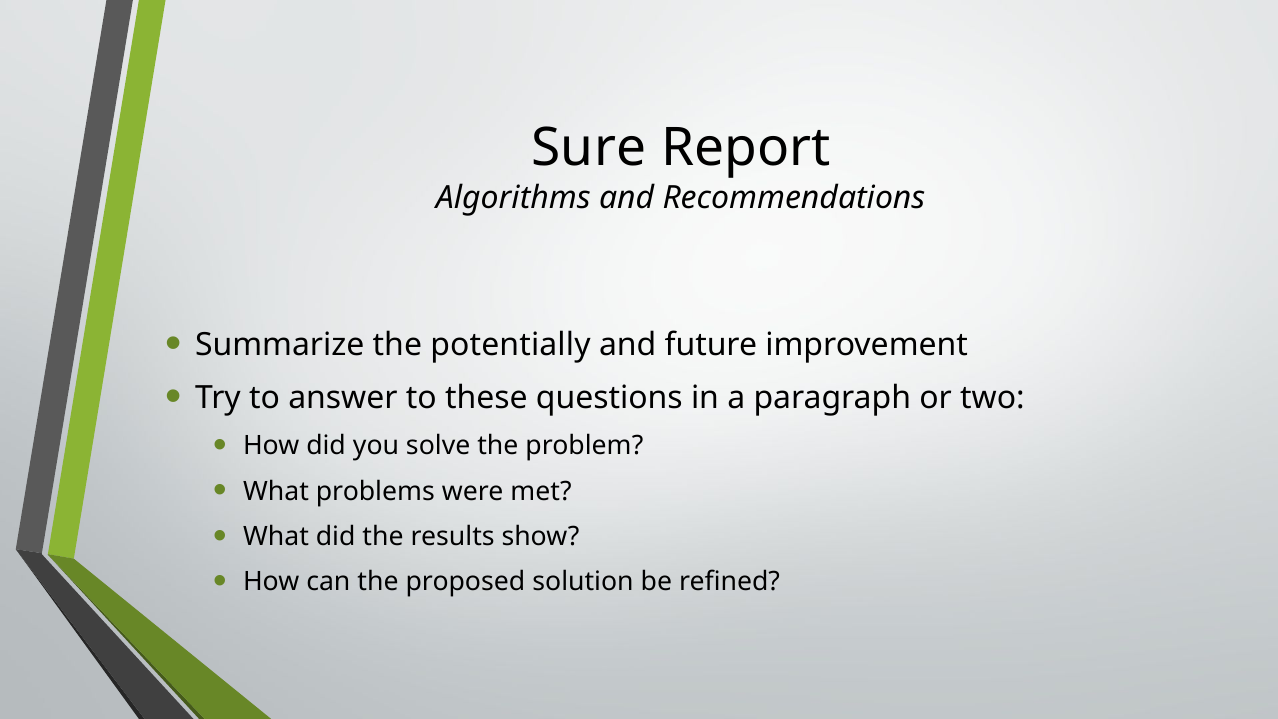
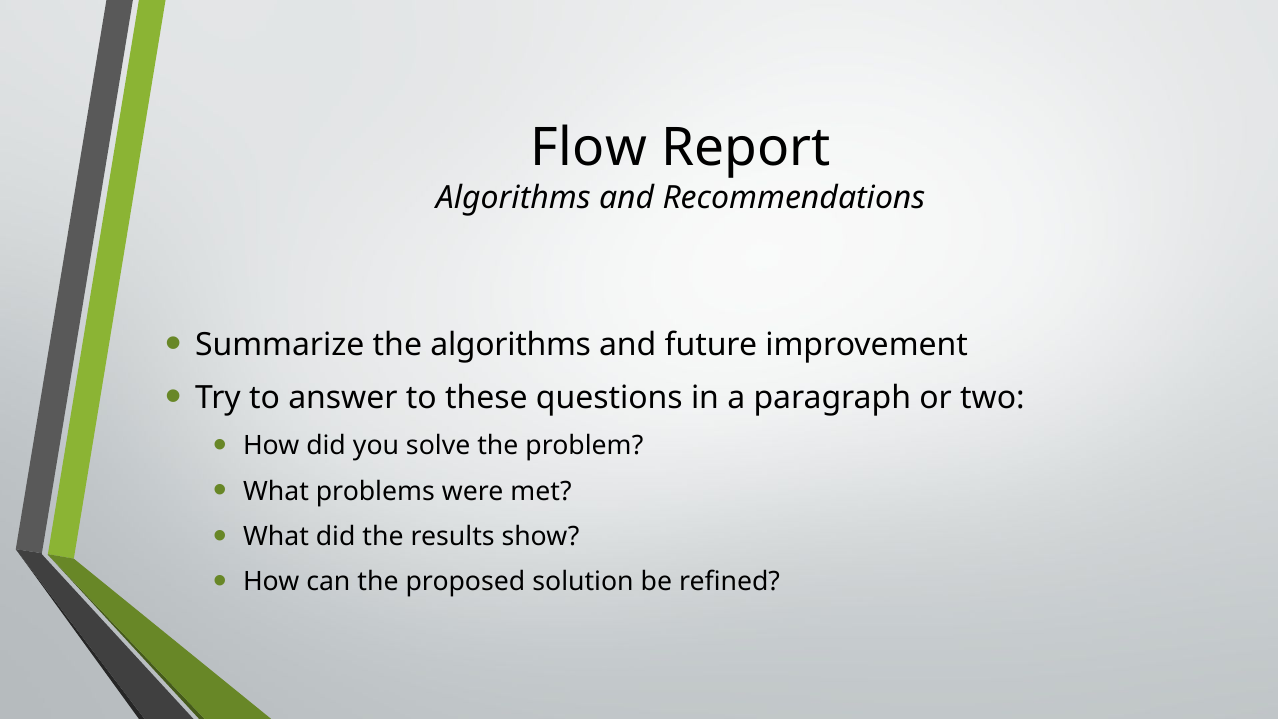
Sure: Sure -> Flow
the potentially: potentially -> algorithms
